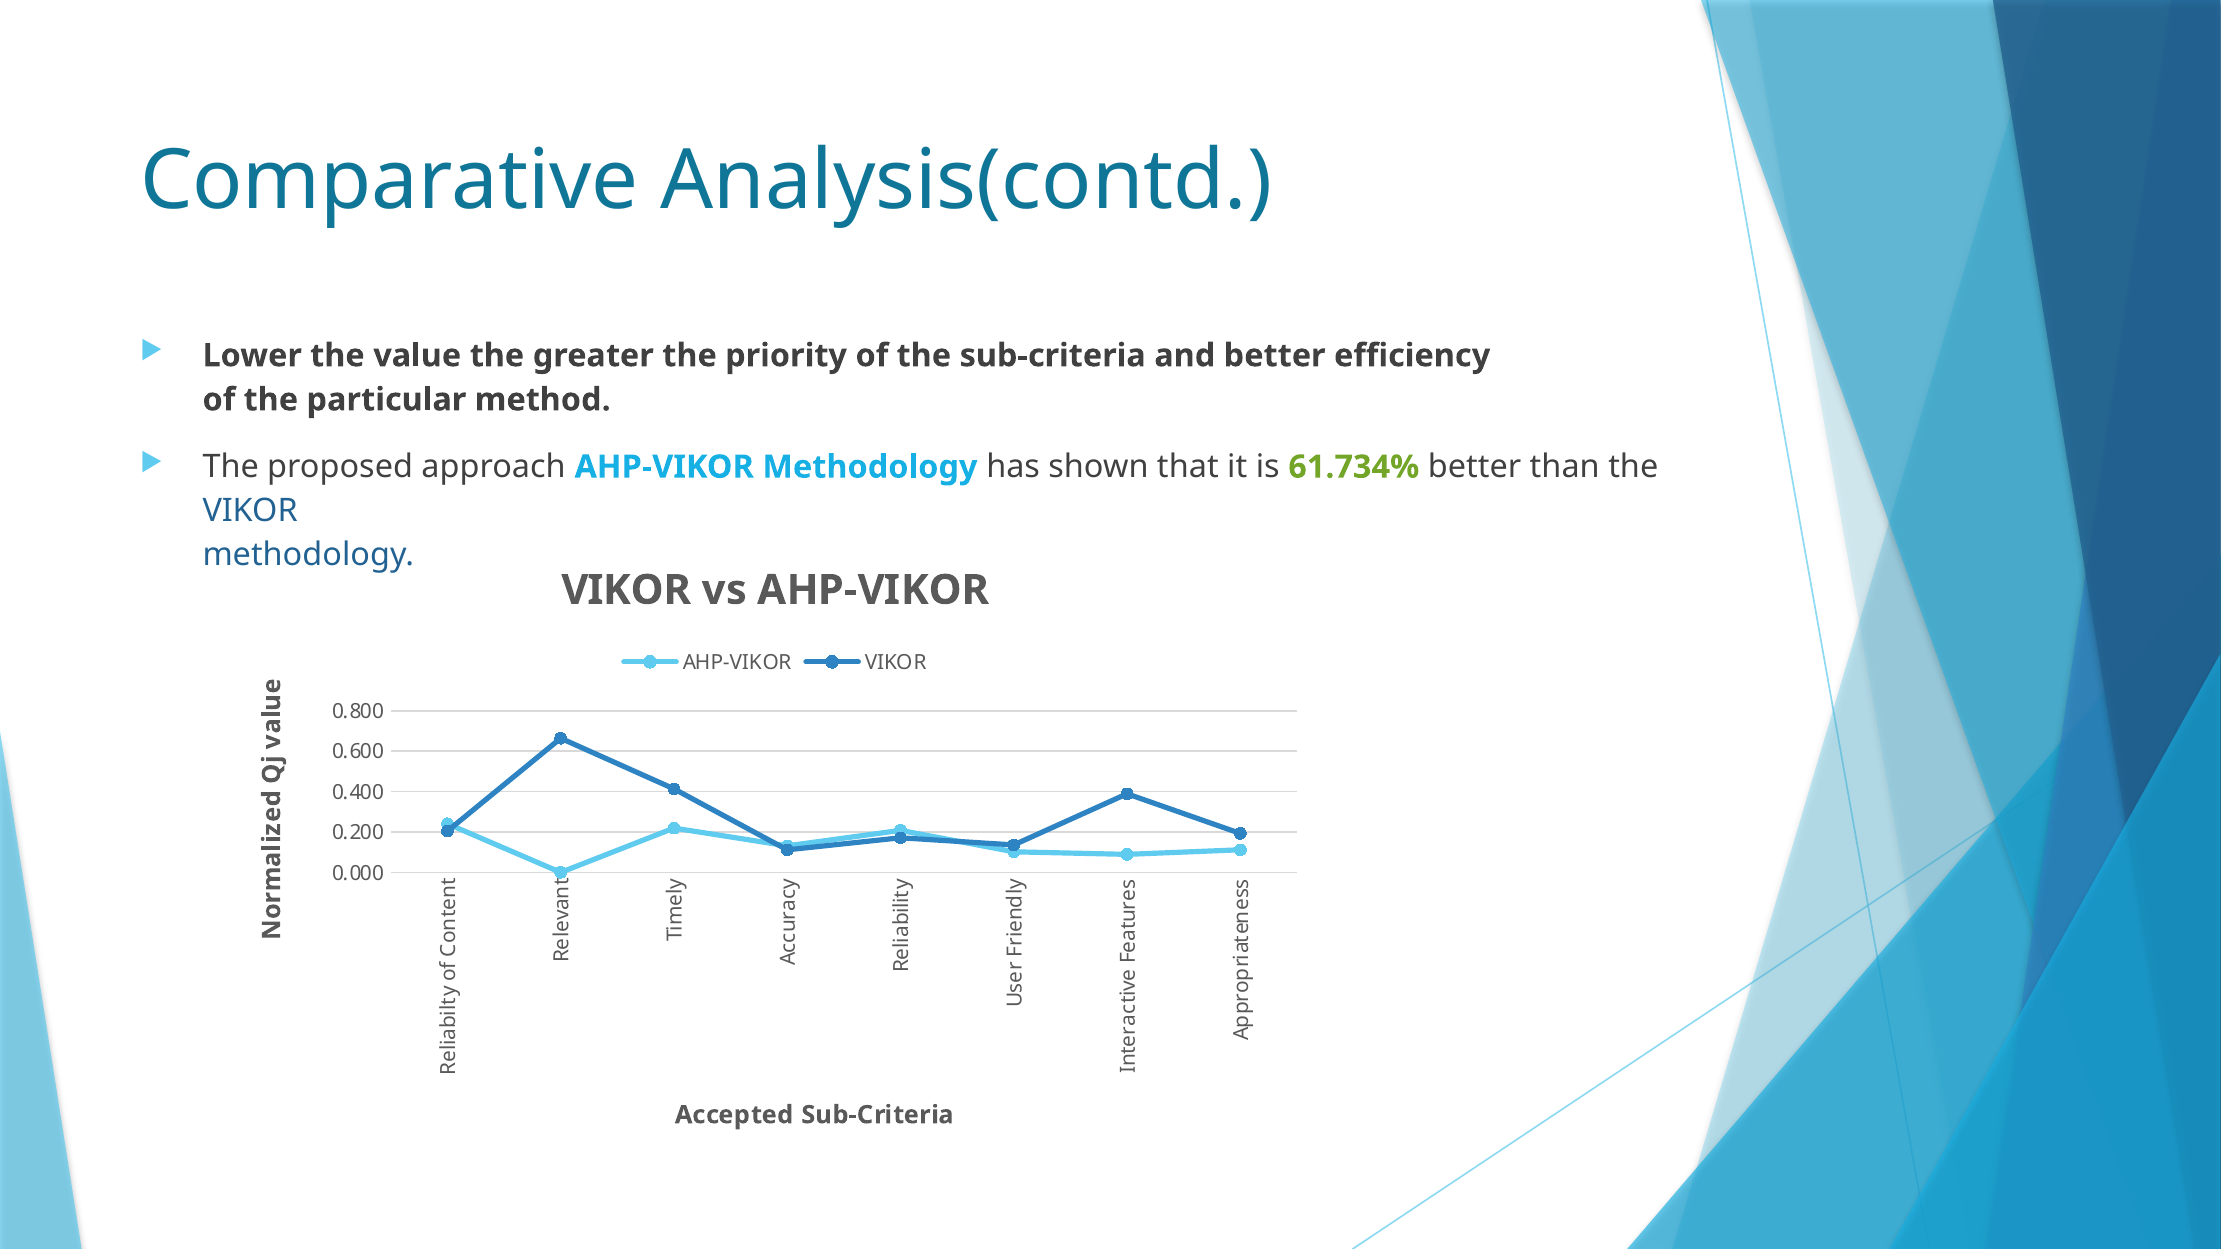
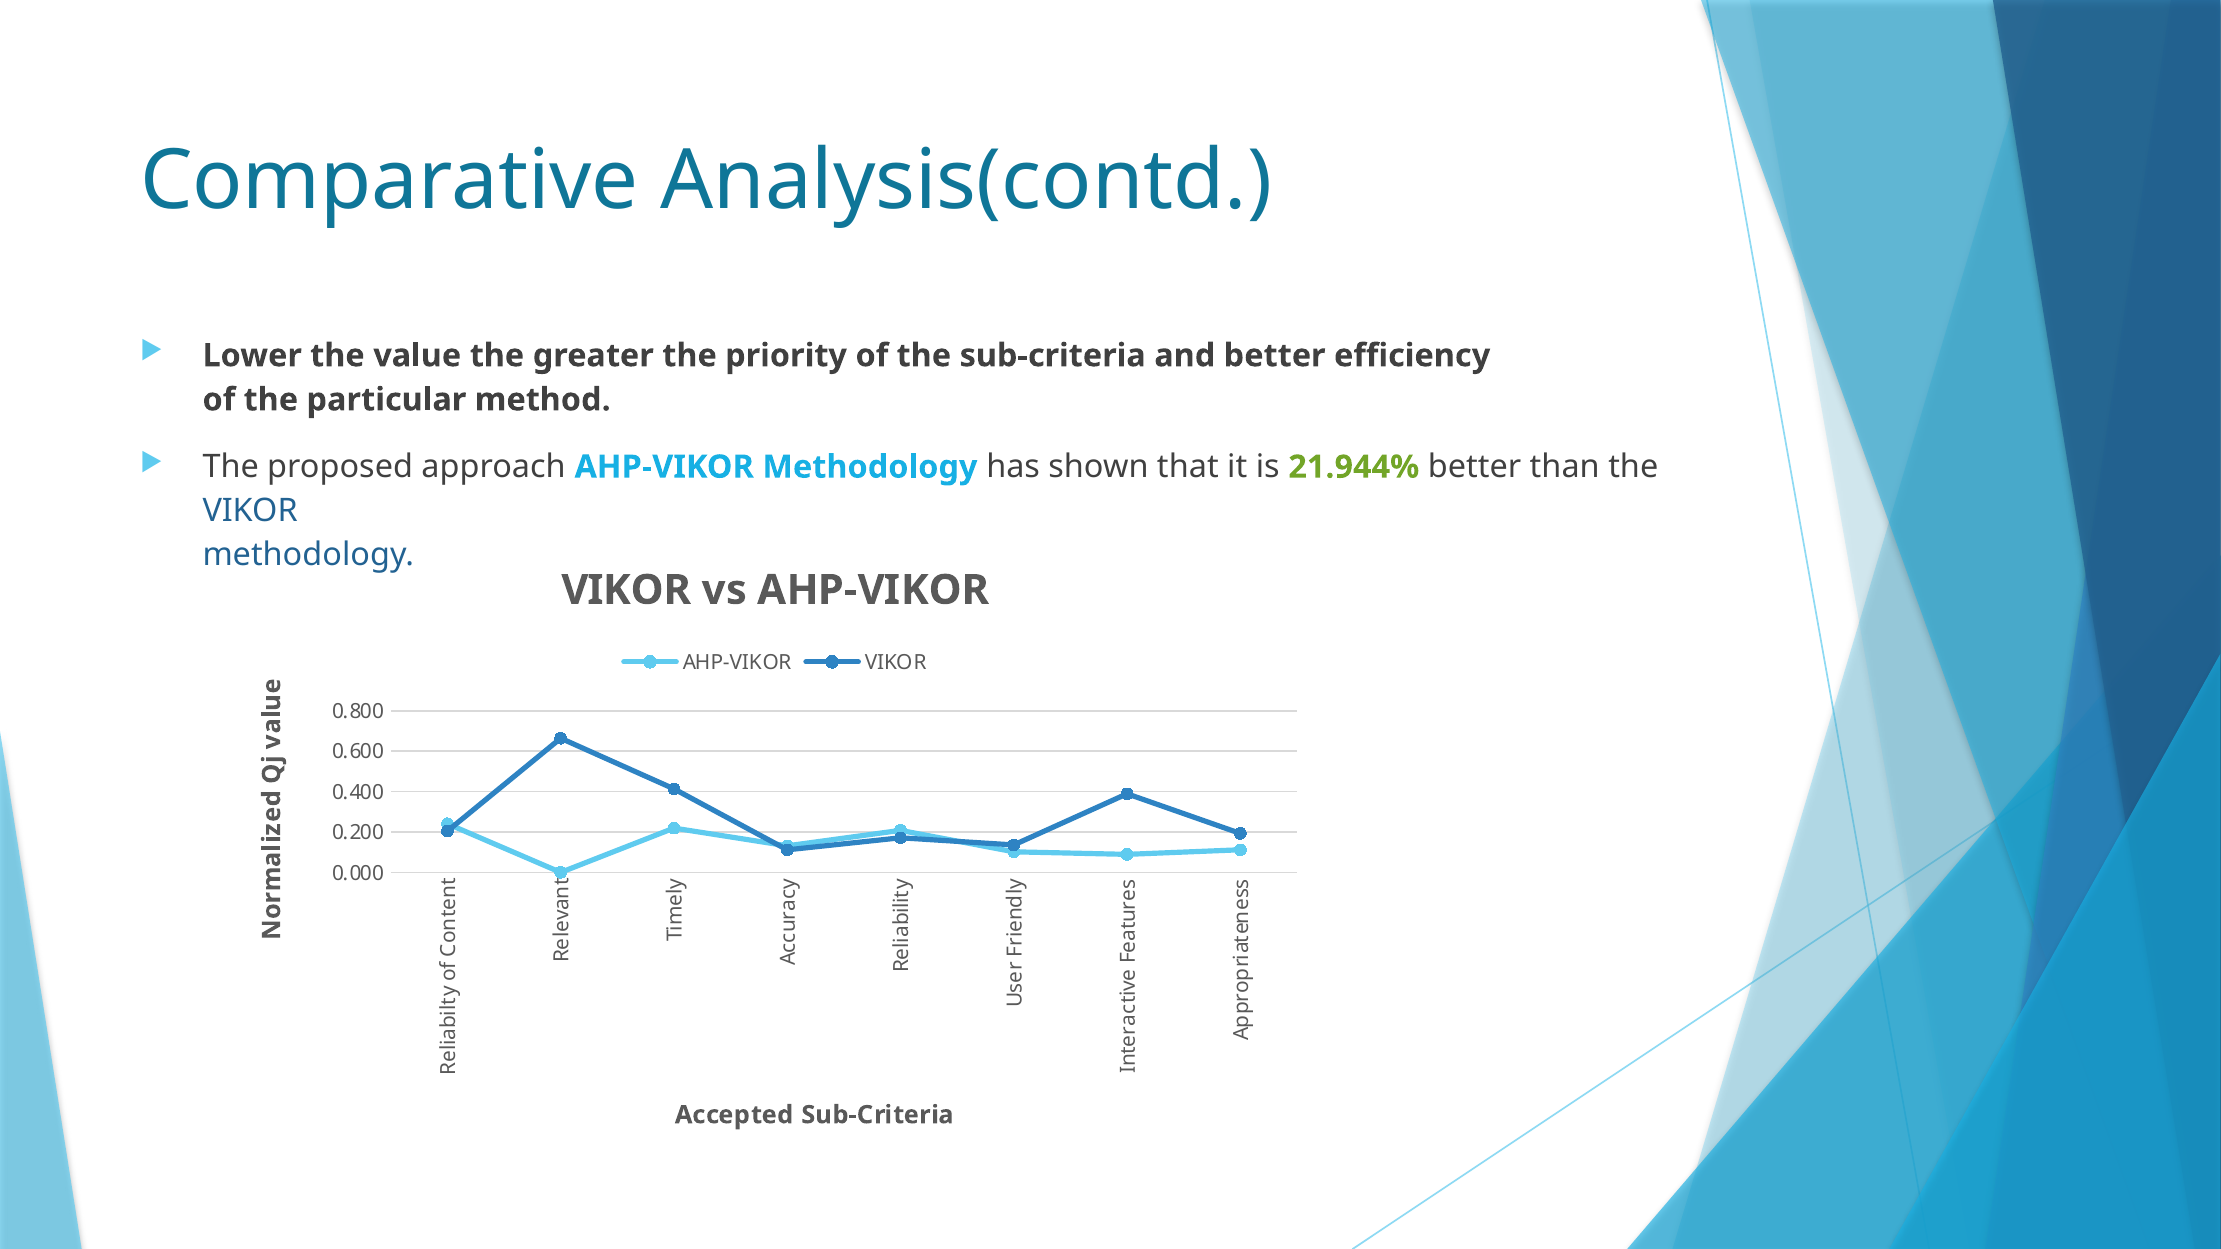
61.734%: 61.734% -> 21.944%
